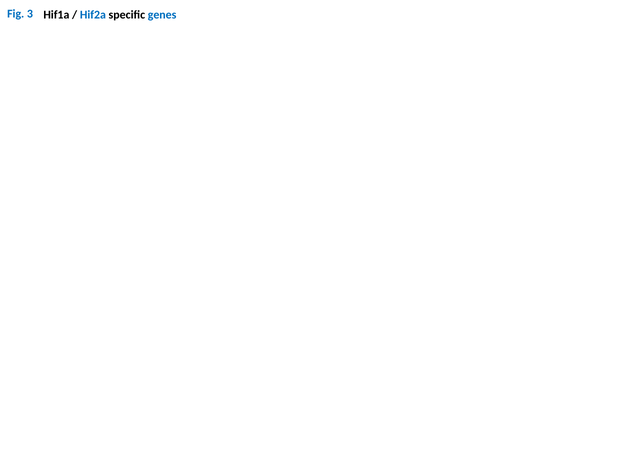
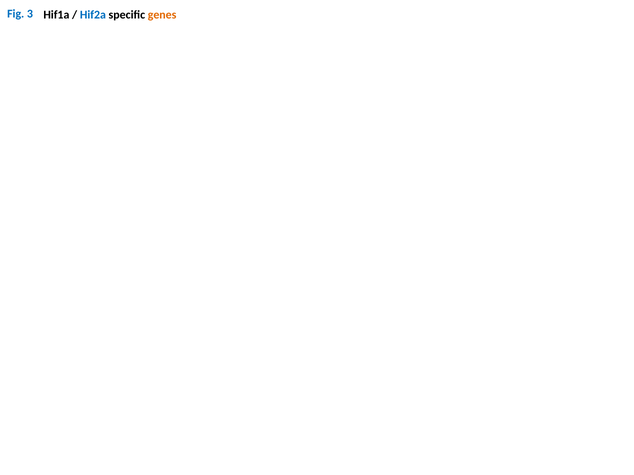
genes colour: blue -> orange
